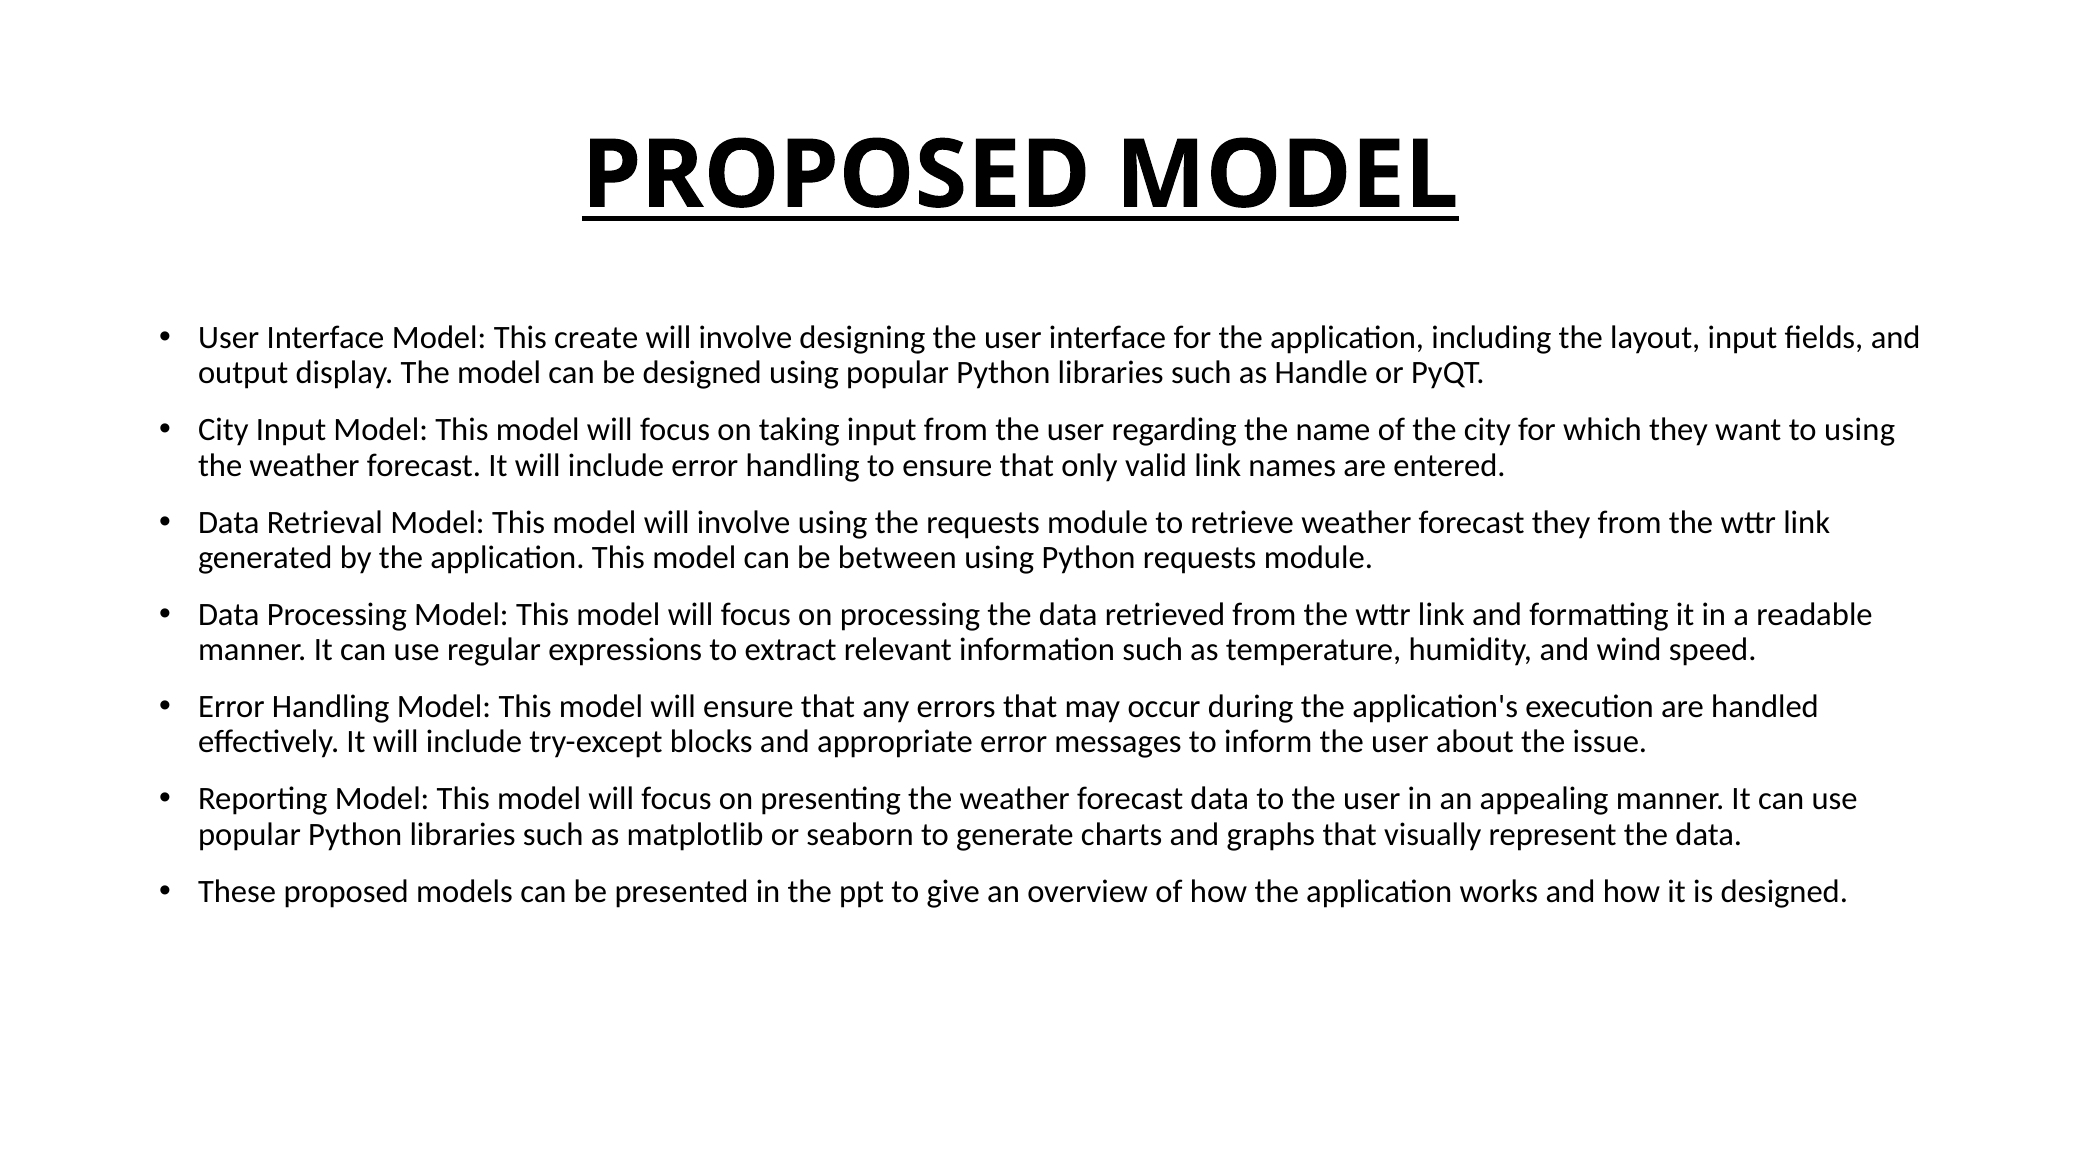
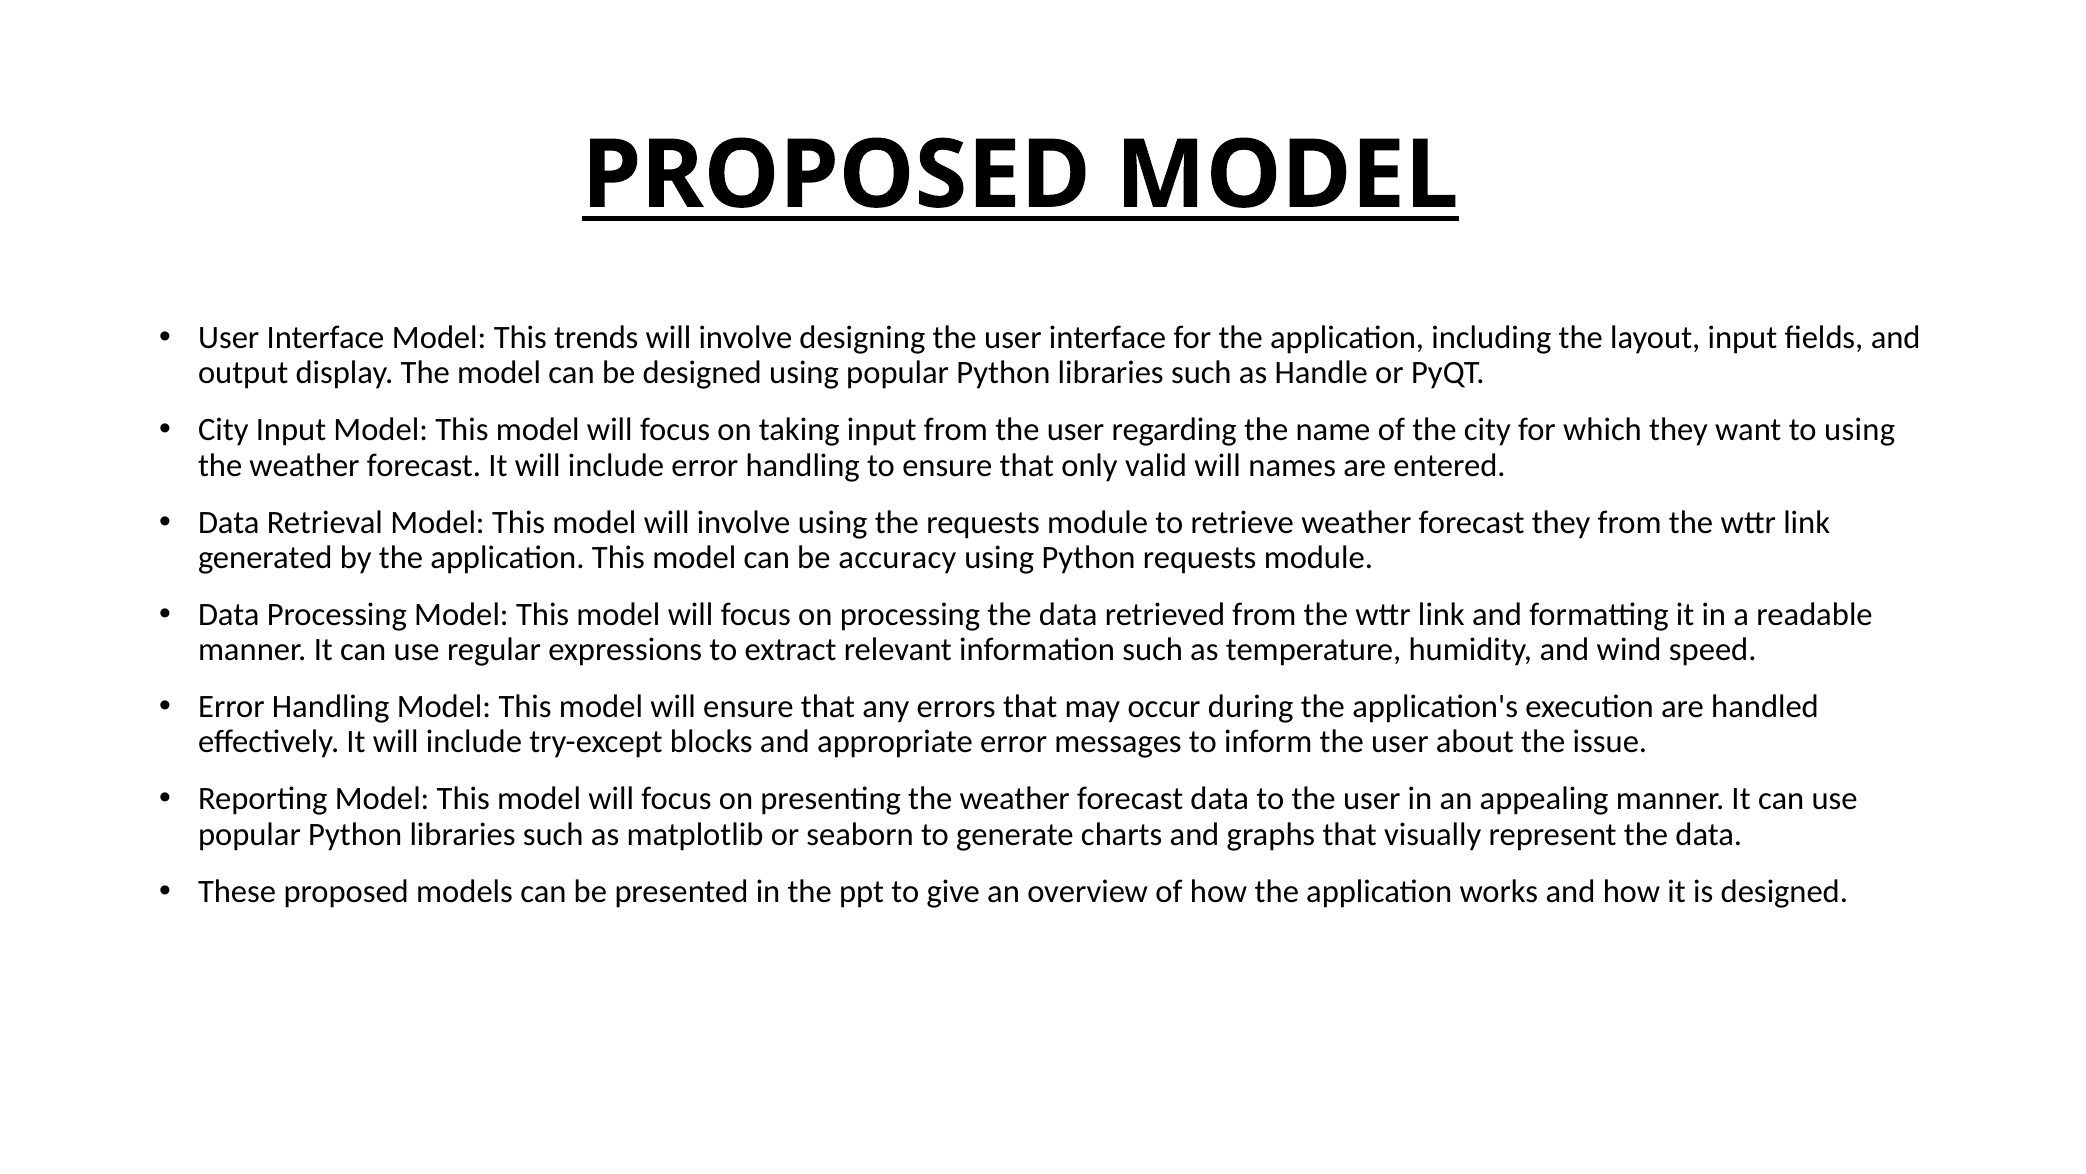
create: create -> trends
valid link: link -> will
between: between -> accuracy
